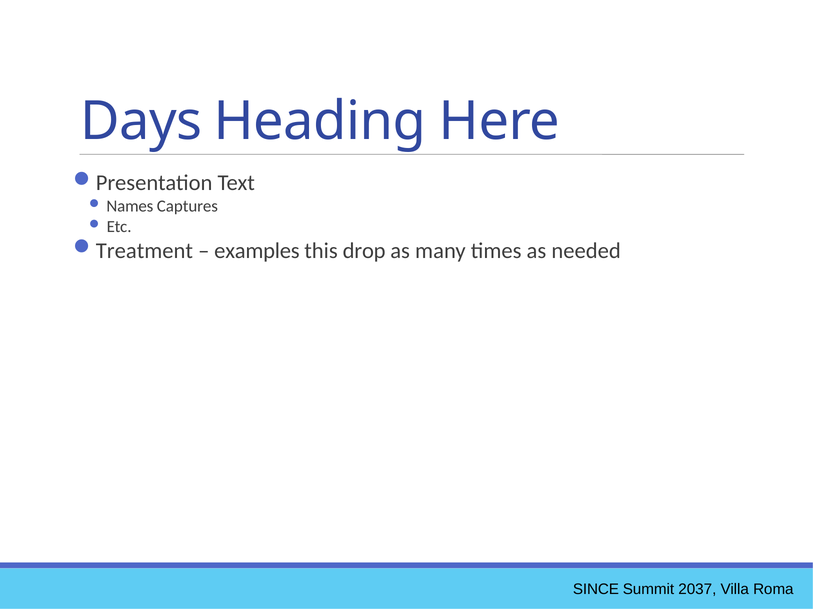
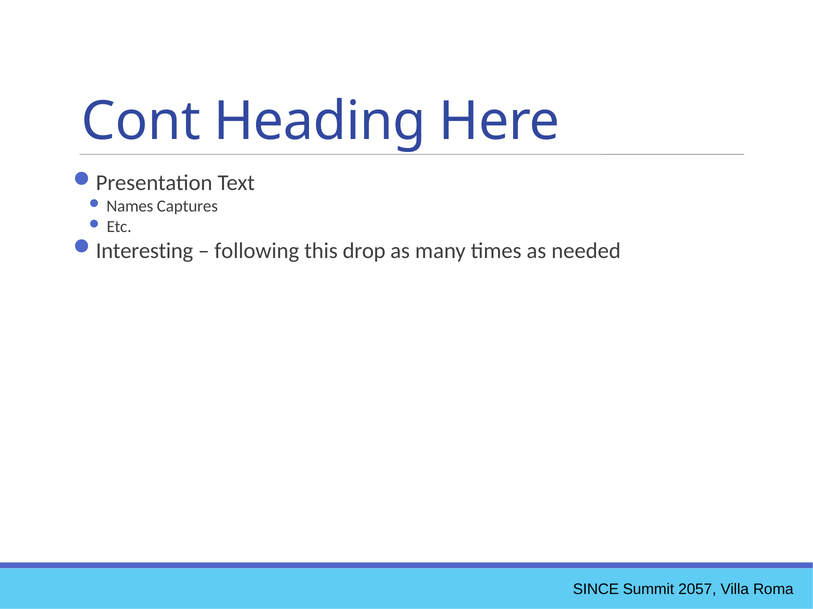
Days: Days -> Cont
Treatment: Treatment -> Interesting
examples: examples -> following
2037: 2037 -> 2057
